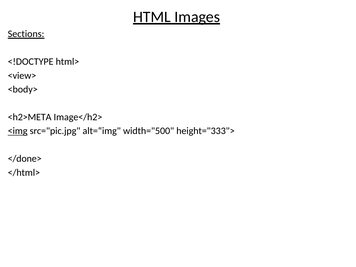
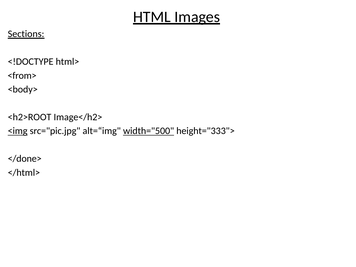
<view>: <view> -> <from>
<h2>META: <h2>META -> <h2>ROOT
width="500 underline: none -> present
